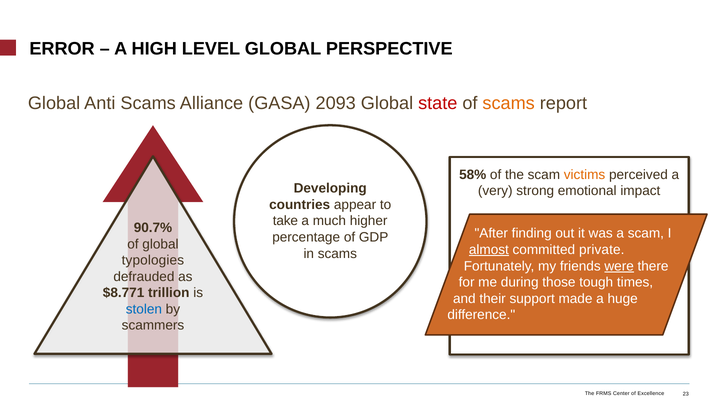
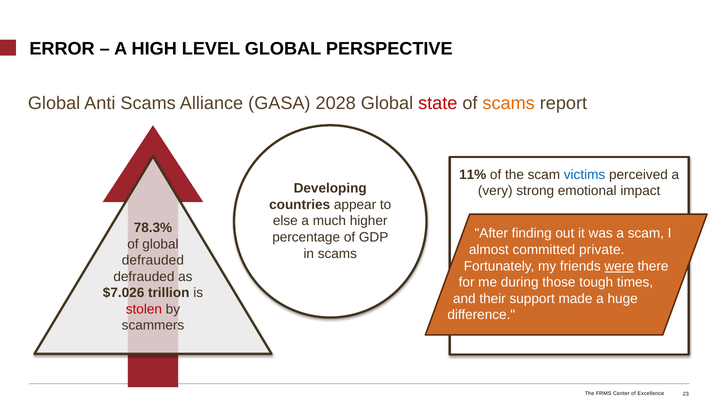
2093: 2093 -> 2028
58%: 58% -> 11%
victims colour: orange -> blue
take: take -> else
90.7%: 90.7% -> 78.3%
almost underline: present -> none
typologies at (153, 260): typologies -> defrauded
$8.771: $8.771 -> $7.026
stolen colour: blue -> red
